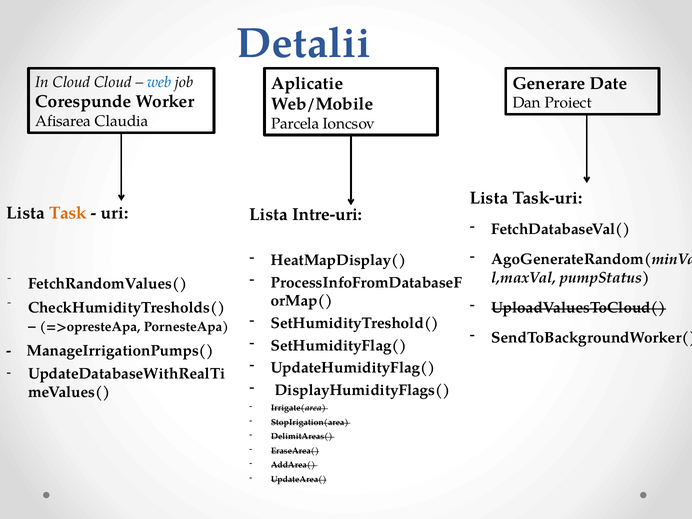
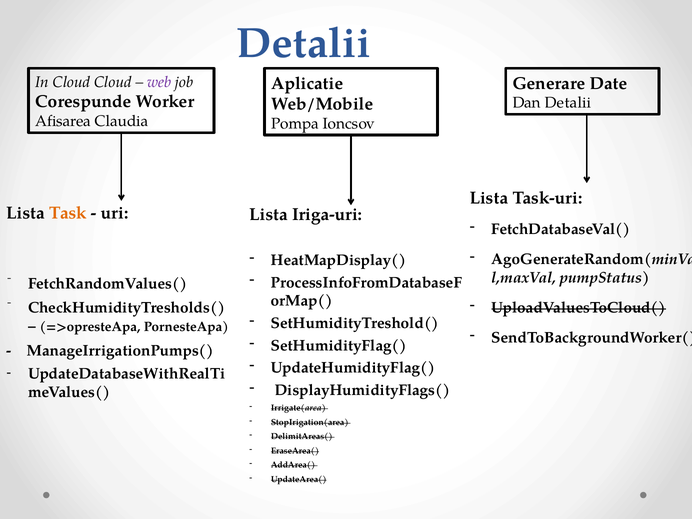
web colour: blue -> purple
Dan Proiect: Proiect -> Detalii
Parcela: Parcela -> Pompa
Intre-uri: Intre-uri -> Iriga-uri
